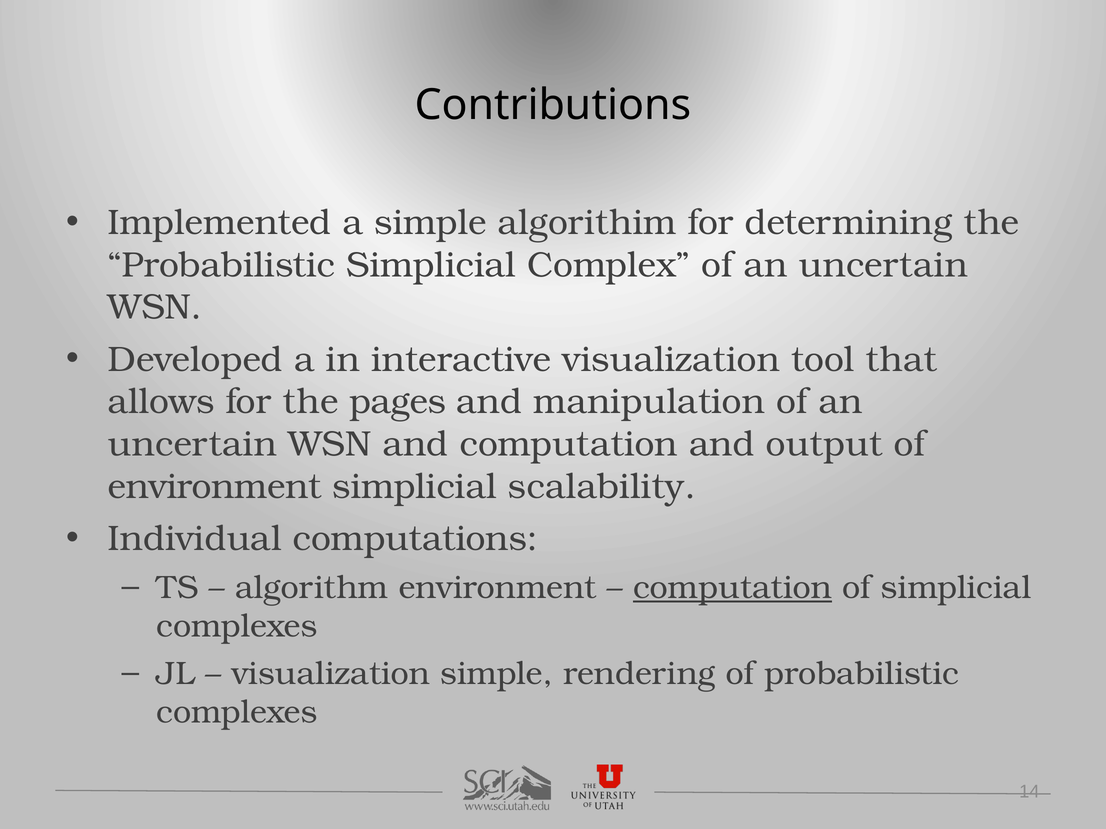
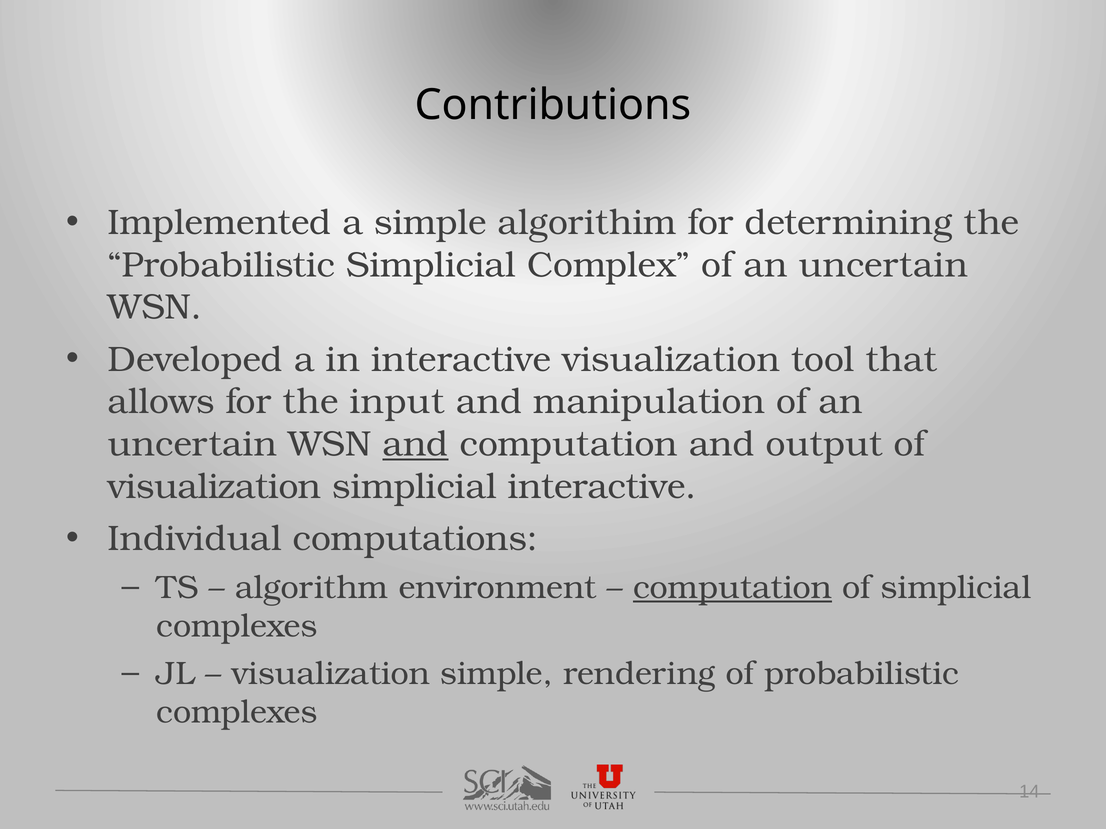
pages: pages -> input
and at (415, 444) underline: none -> present
environment at (215, 487): environment -> visualization
simplicial scalability: scalability -> interactive
